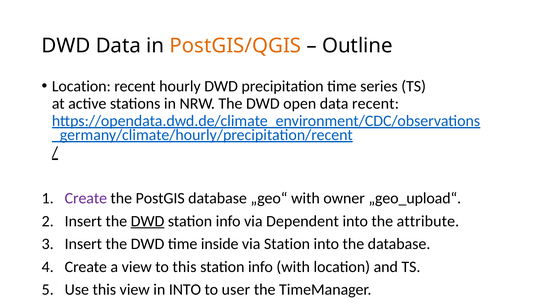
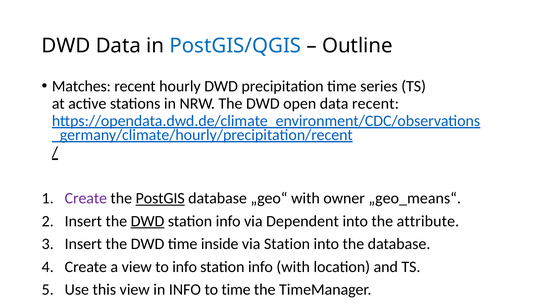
PostGIS/QGIS colour: orange -> blue
Location at (81, 86): Location -> Matches
PostGIS underline: none -> present
„geo_upload“: „geo_upload“ -> „geo_means“
to this: this -> info
in INTO: INTO -> INFO
to user: user -> time
